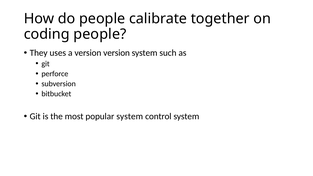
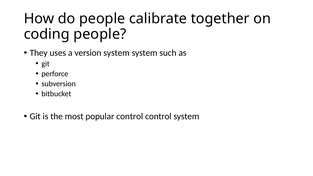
version version: version -> system
popular system: system -> control
